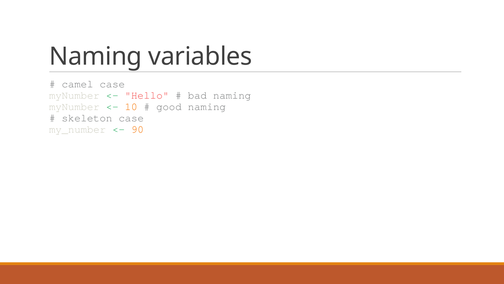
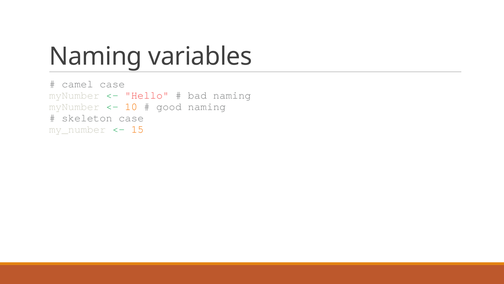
90: 90 -> 15
